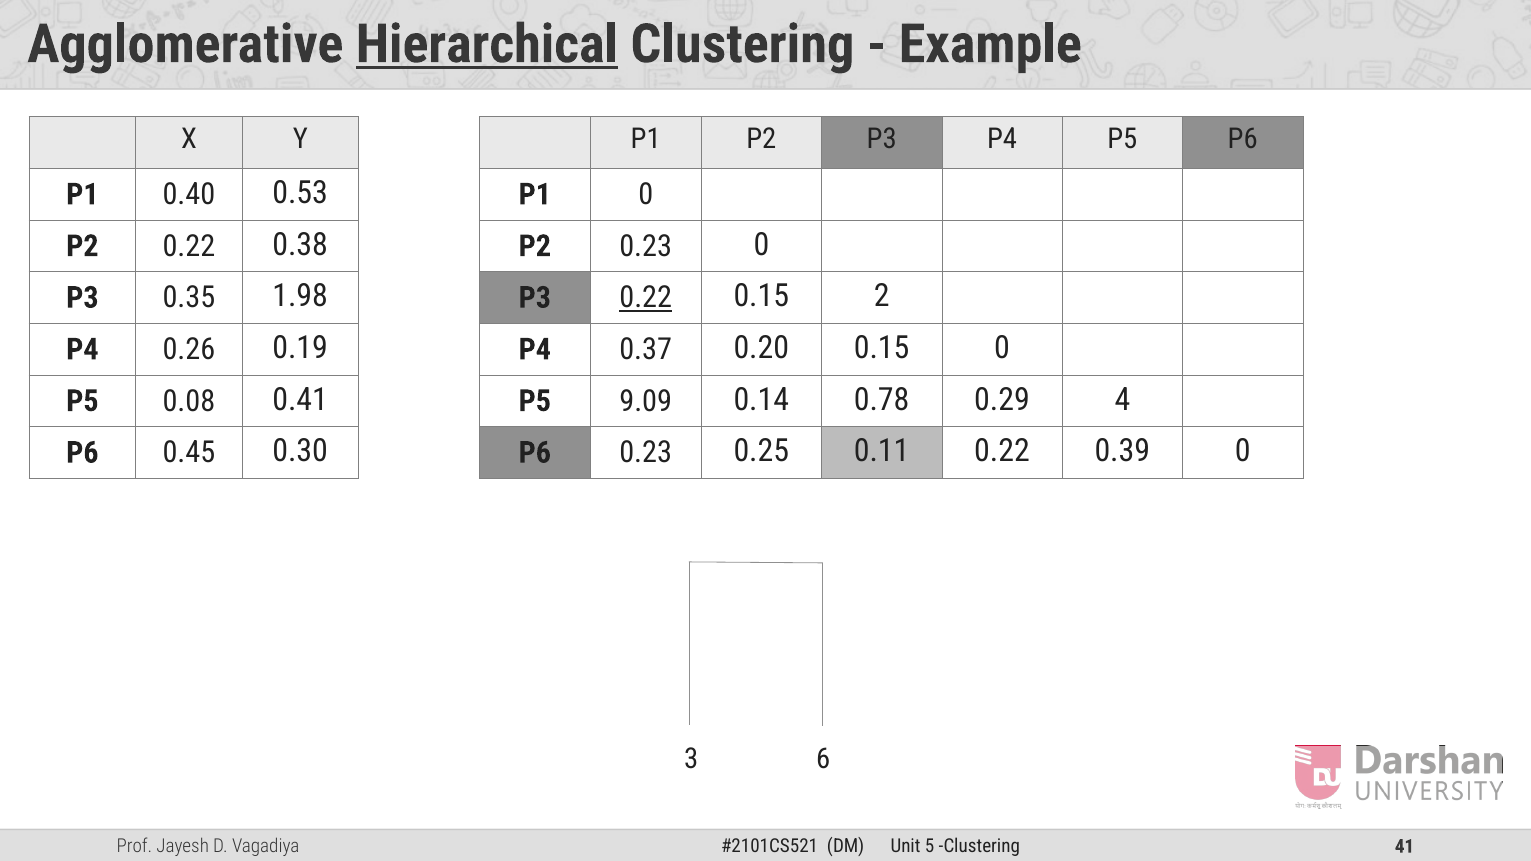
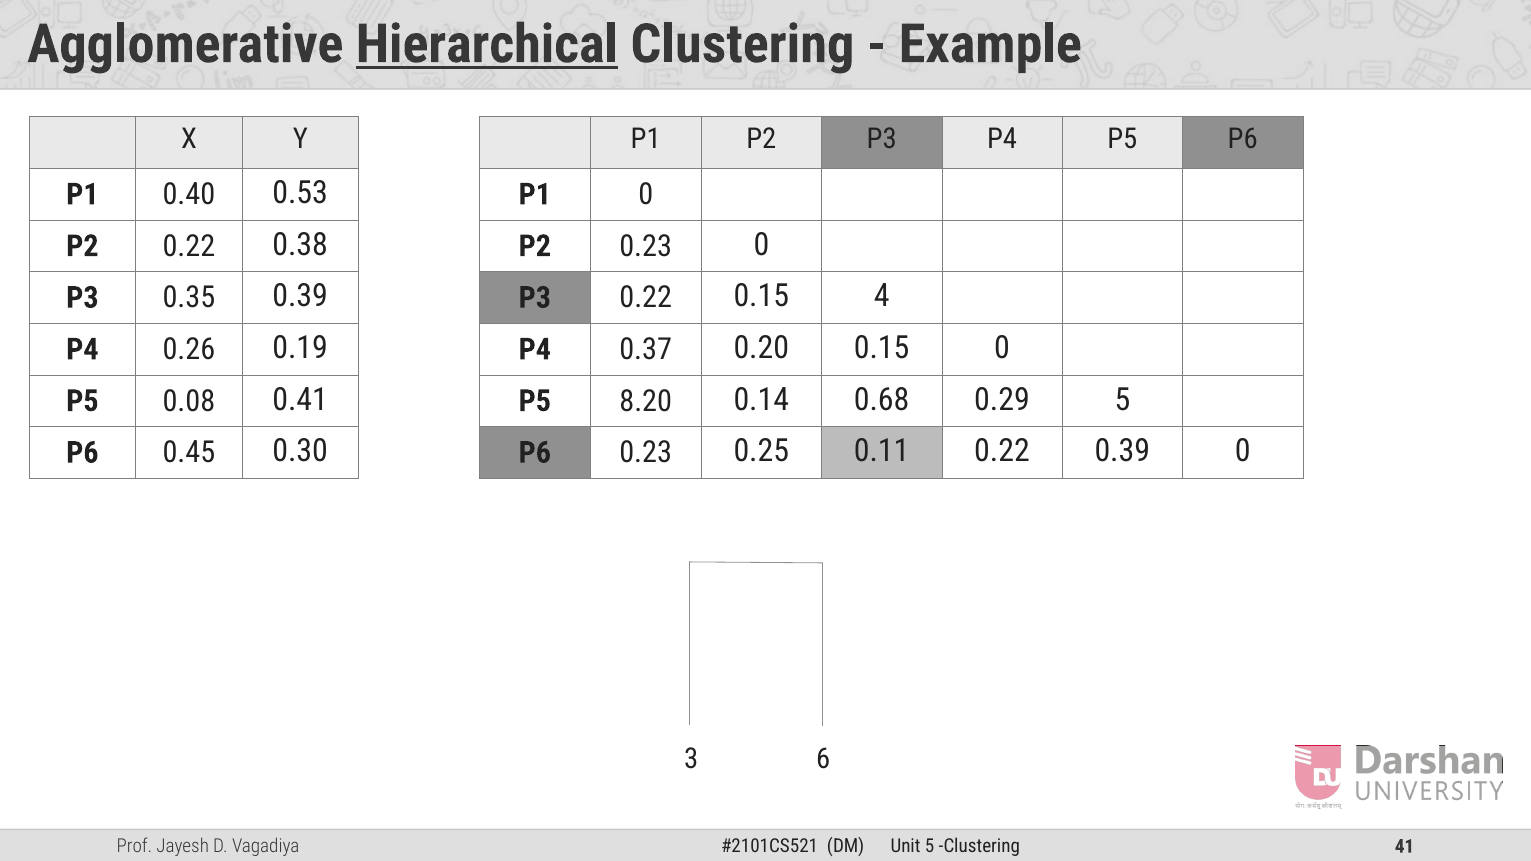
0.35 1.98: 1.98 -> 0.39
0.22 at (646, 298) underline: present -> none
2: 2 -> 4
9.09: 9.09 -> 8.20
0.78: 0.78 -> 0.68
0.29 4: 4 -> 5
